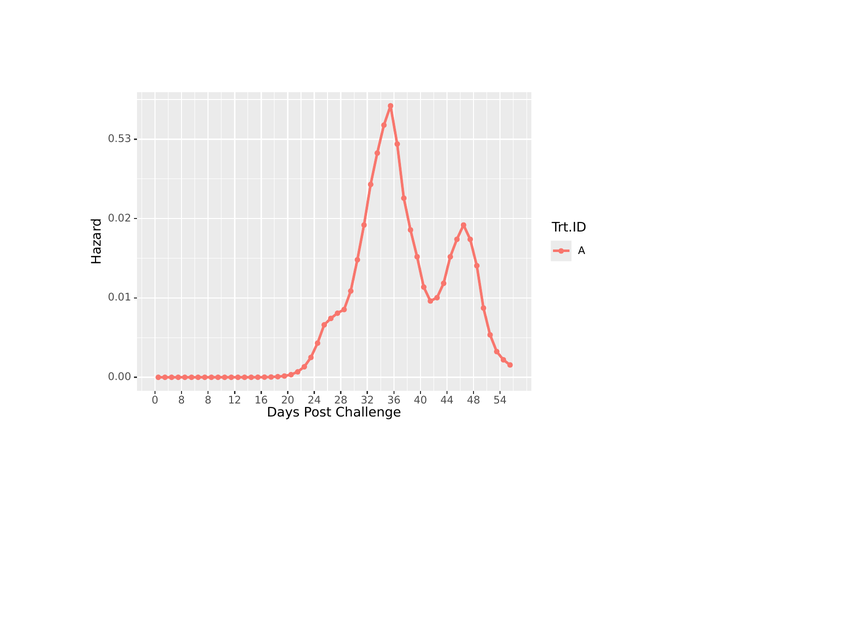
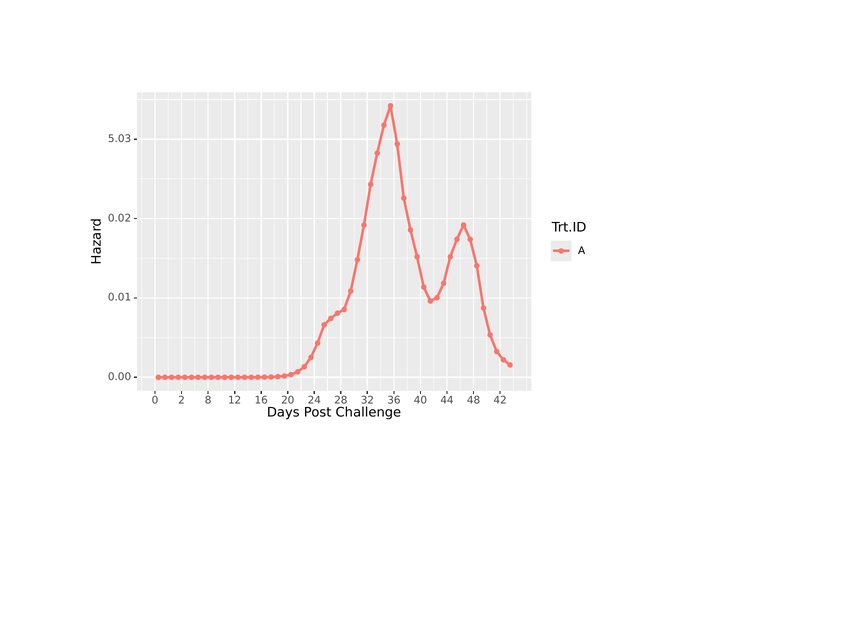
0.53: 0.53 -> 5.03
0 8: 8 -> 2
54: 54 -> 42
